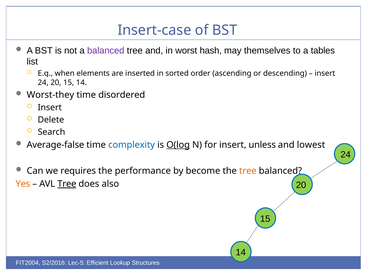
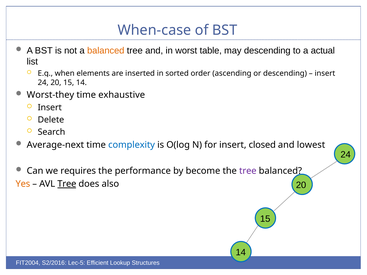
Insert-case: Insert-case -> When-case
balanced at (106, 51) colour: purple -> orange
hash: hash -> table
may themselves: themselves -> descending
tables: tables -> actual
disordered: disordered -> exhaustive
Average-false: Average-false -> Average-next
O(log underline: present -> none
unless: unless -> closed
tree at (248, 171) colour: orange -> purple
